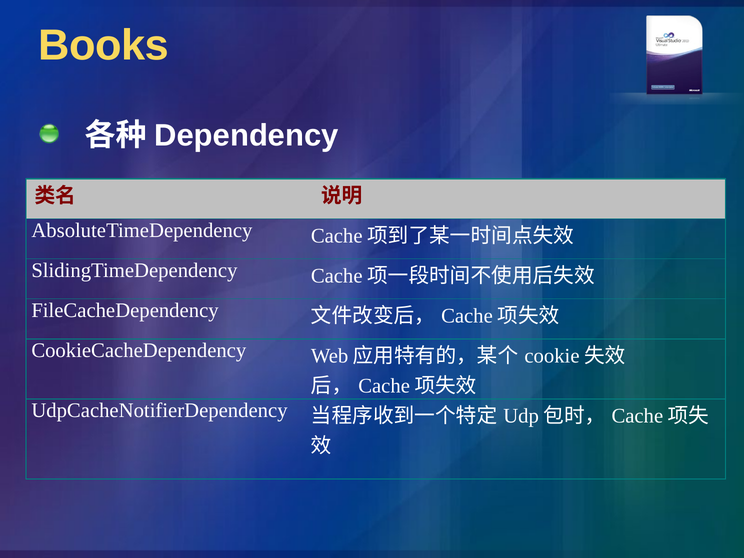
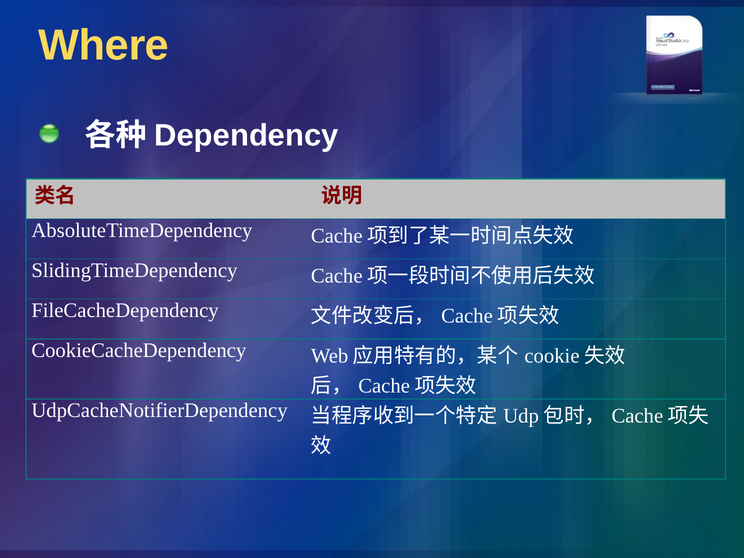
Books: Books -> Where
